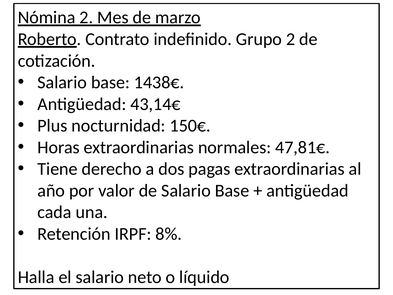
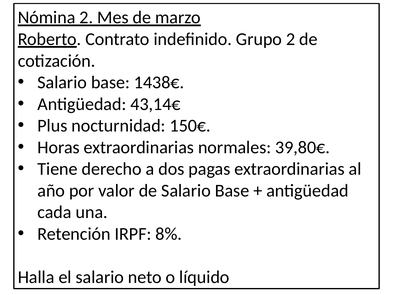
47,81€: 47,81€ -> 39,80€
